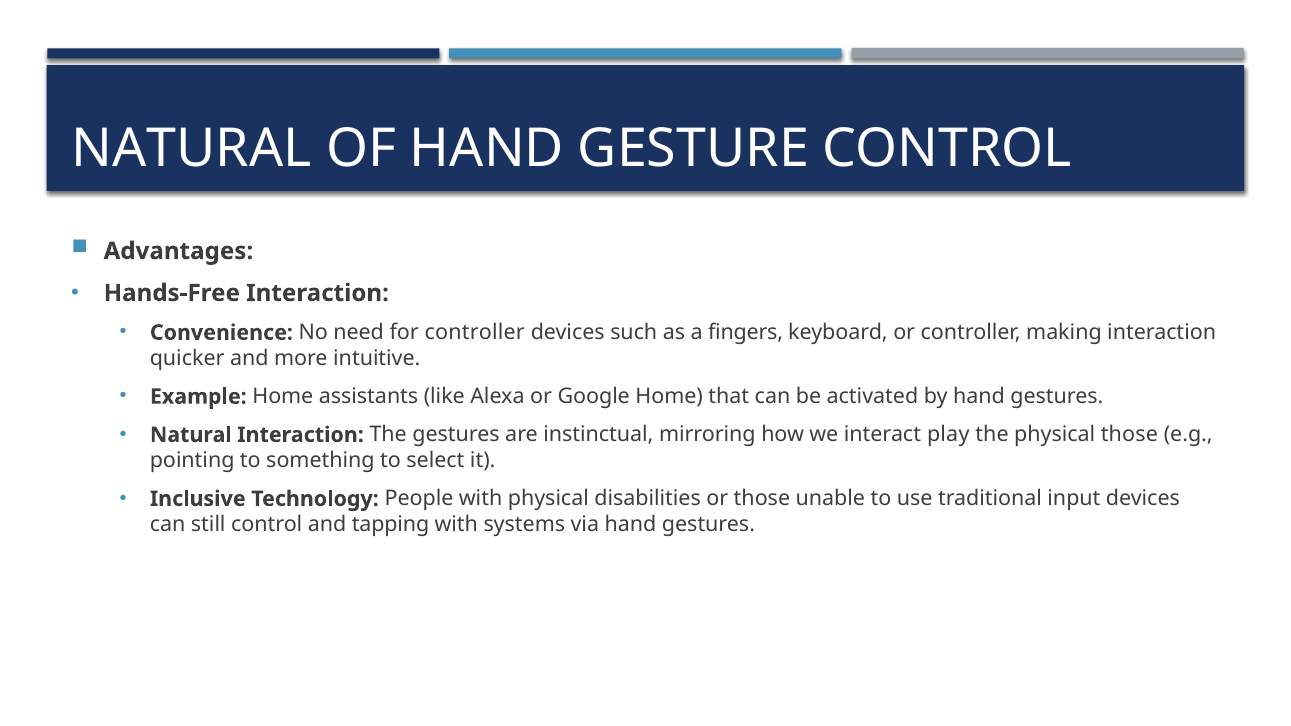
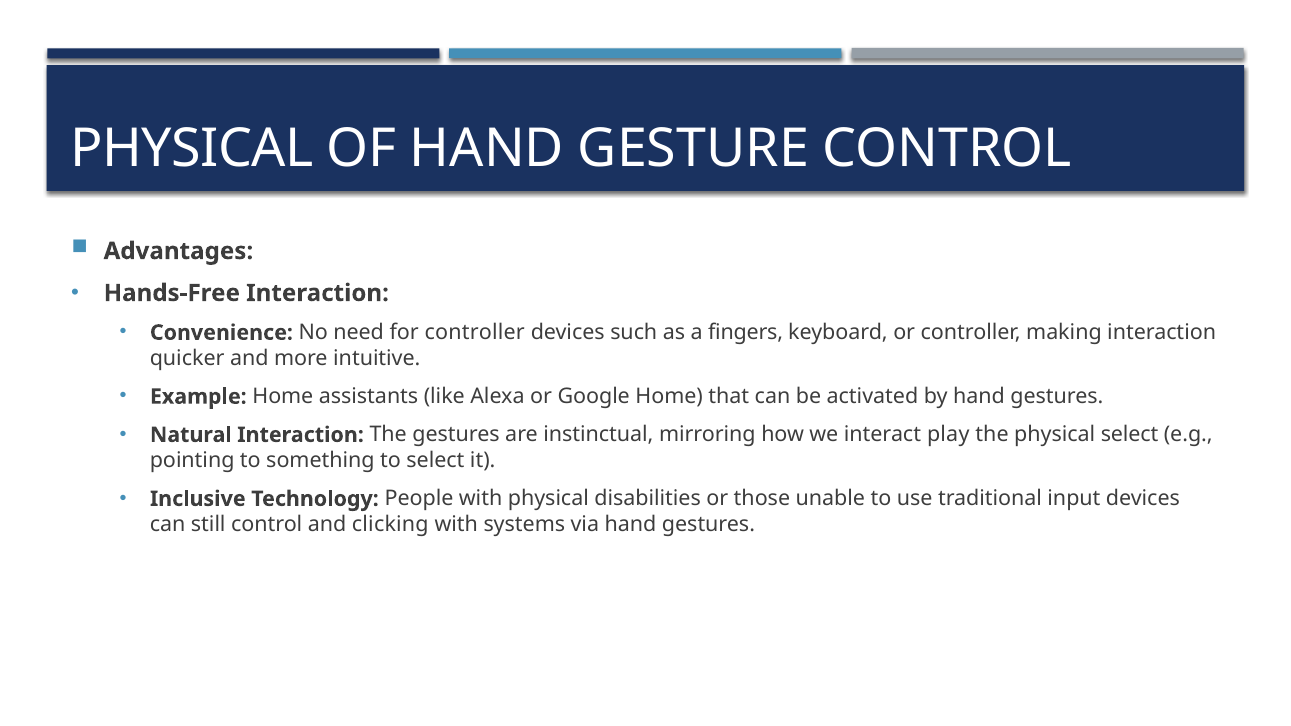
NATURAL at (192, 148): NATURAL -> PHYSICAL
physical those: those -> select
tapping: tapping -> clicking
